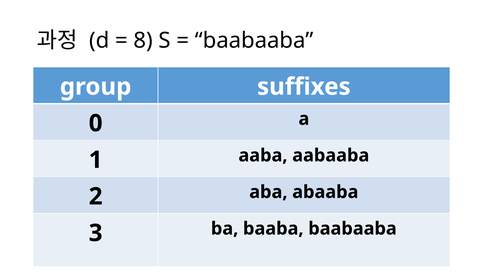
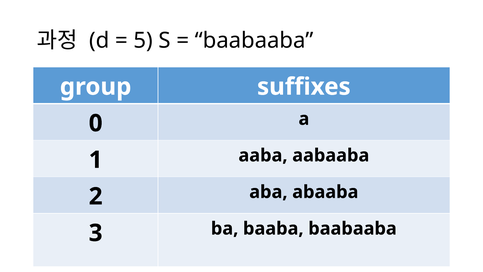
8: 8 -> 5
